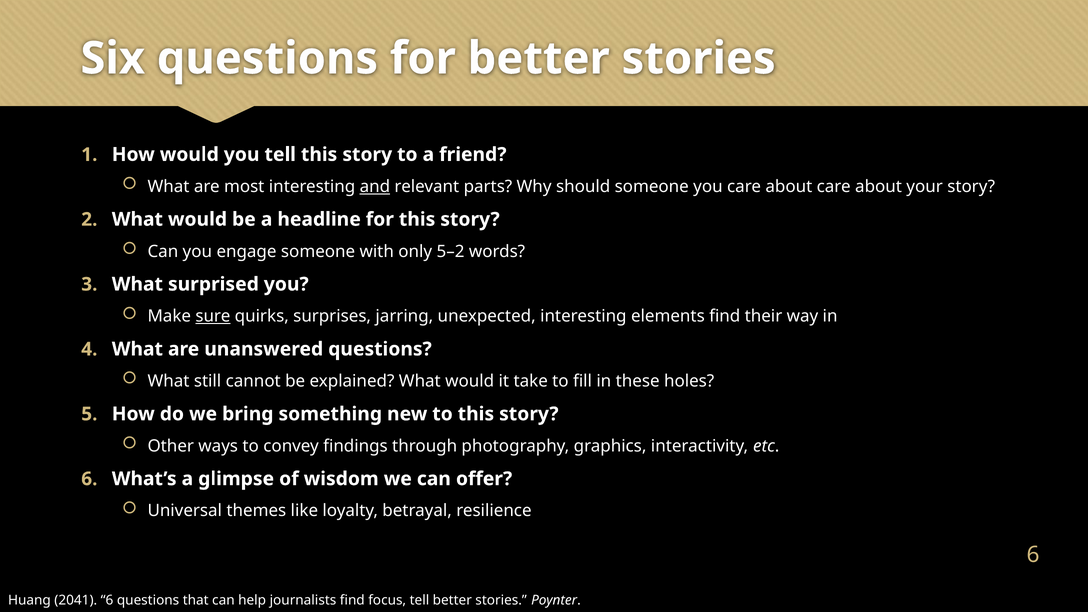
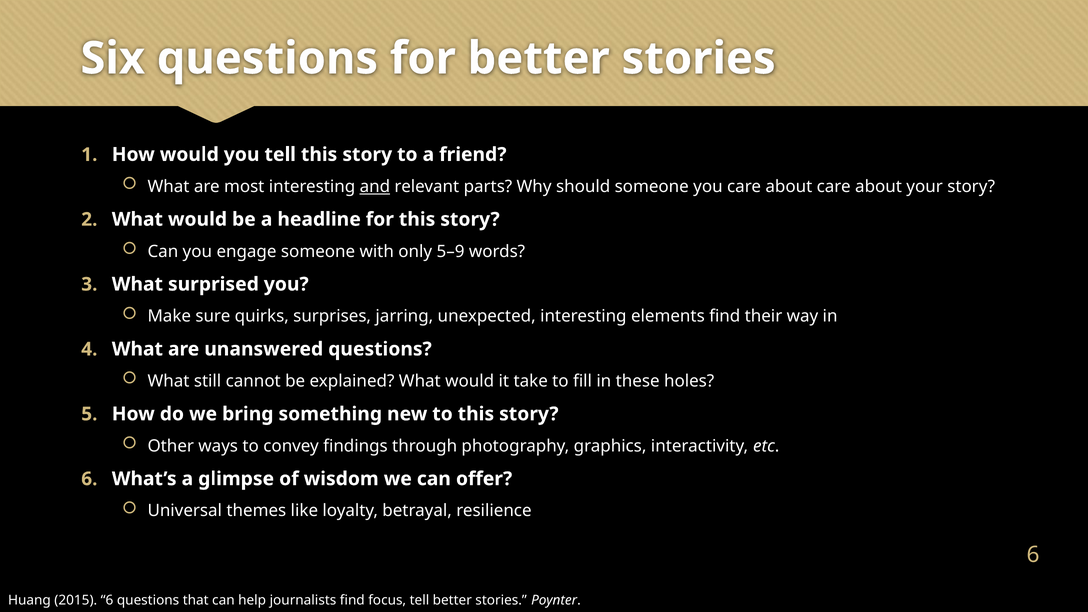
5–2: 5–2 -> 5–9
sure underline: present -> none
2041: 2041 -> 2015
